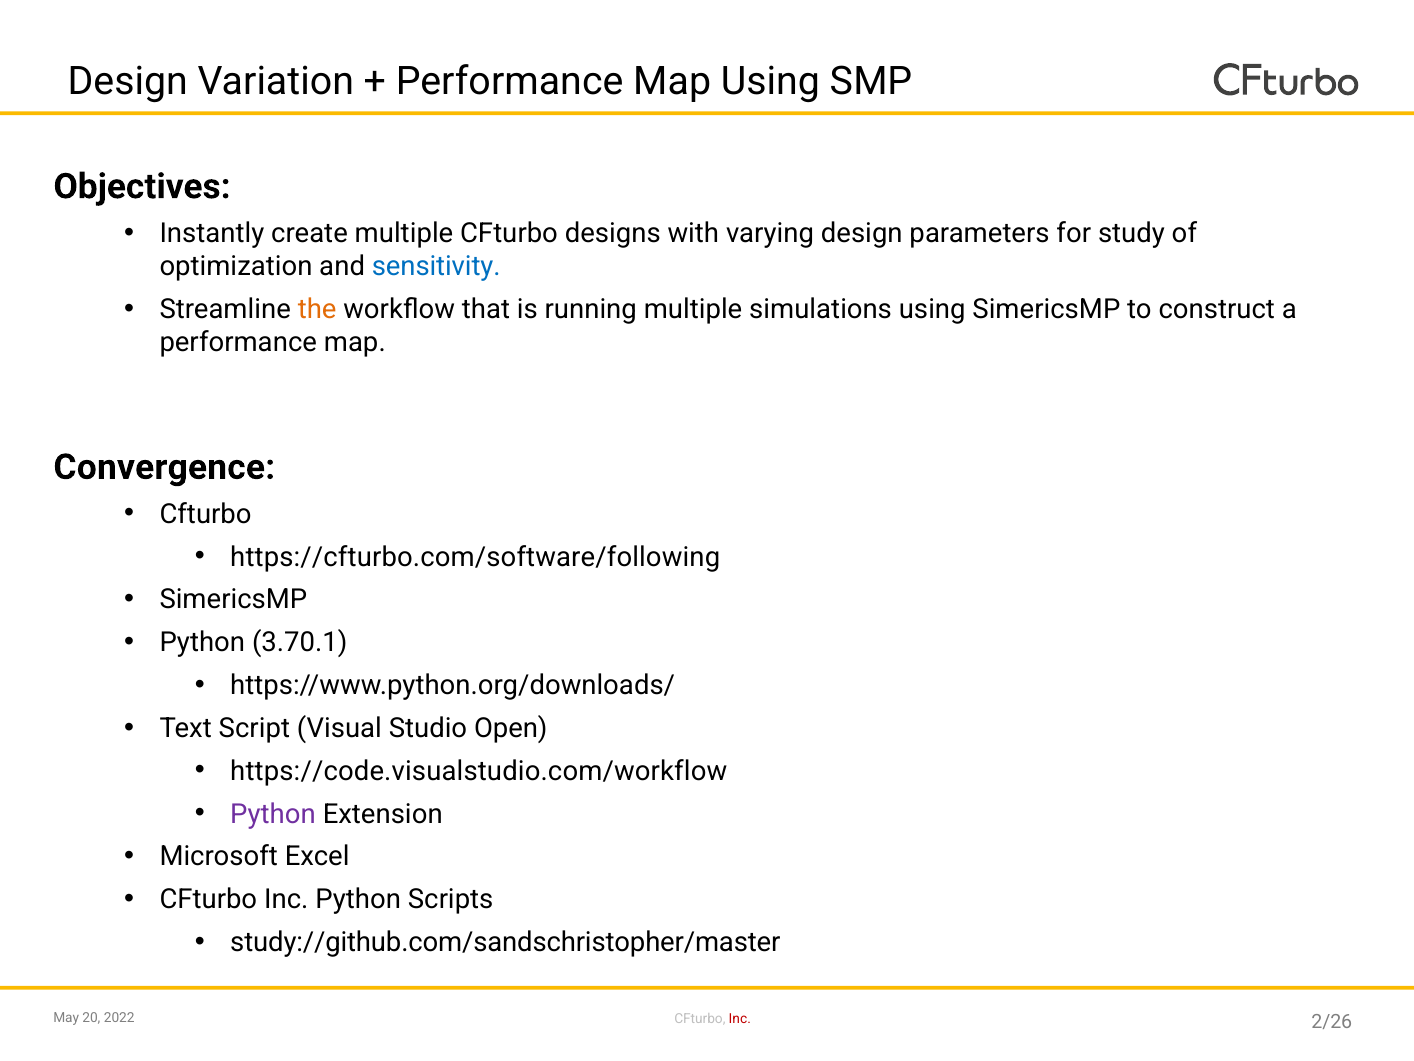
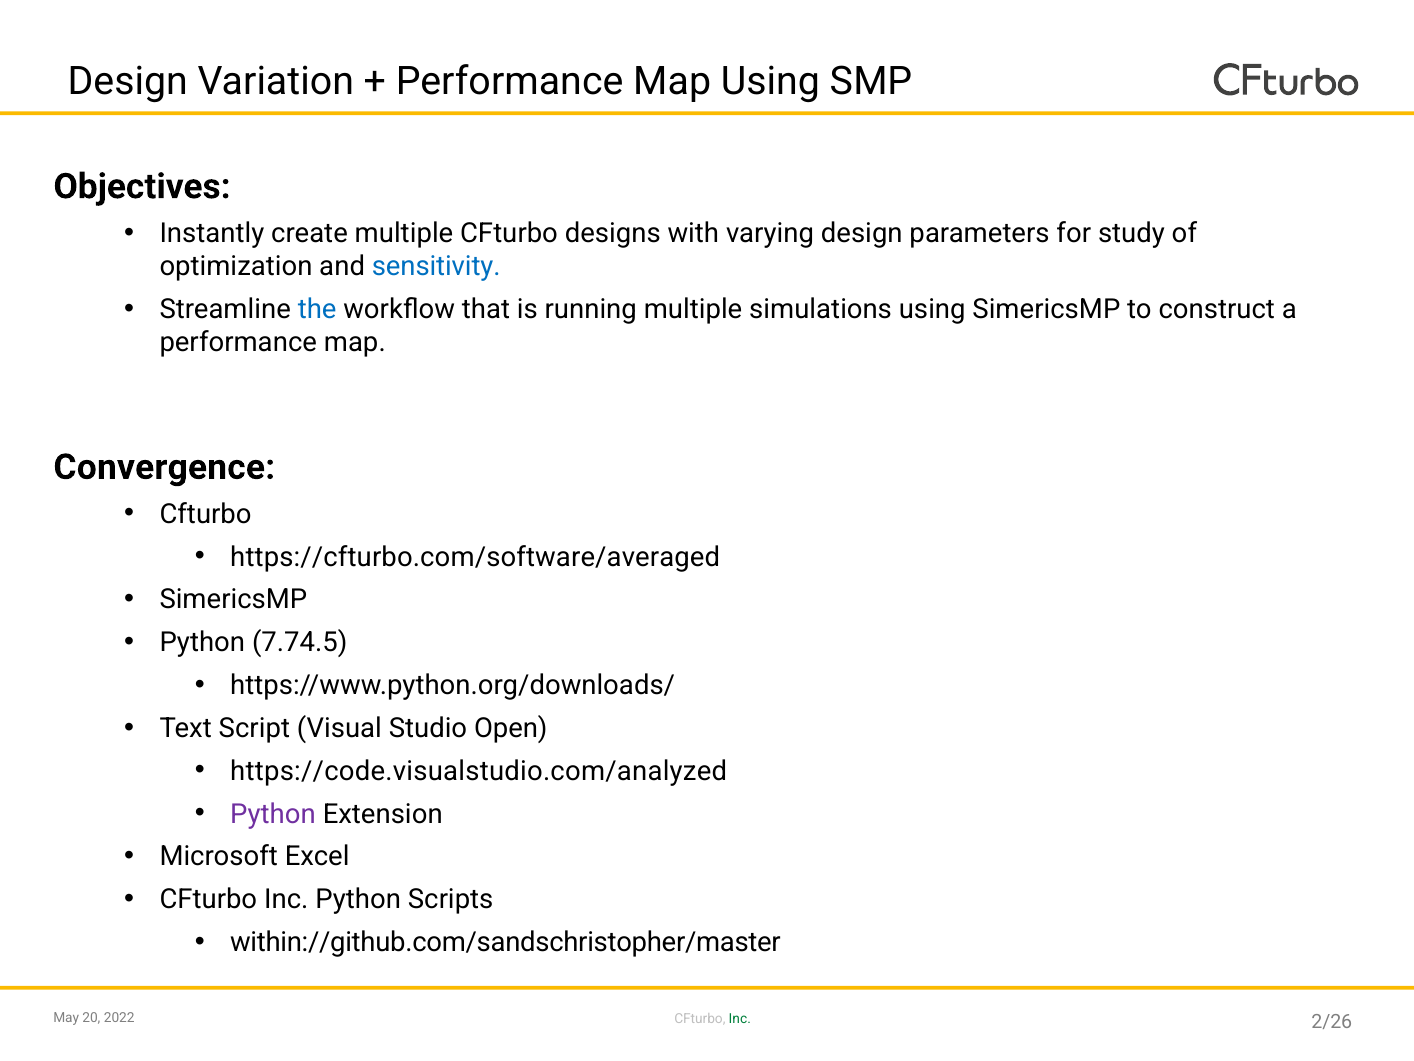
the colour: orange -> blue
https://cfturbo.com/software/following: https://cfturbo.com/software/following -> https://cfturbo.com/software/averaged
3.70.1: 3.70.1 -> 7.74.5
https://code.visualstudio.com/workflow: https://code.visualstudio.com/workflow -> https://code.visualstudio.com/analyzed
study://github.com/sandschristopher/master: study://github.com/sandschristopher/master -> within://github.com/sandschristopher/master
Inc at (740, 1019) colour: red -> green
